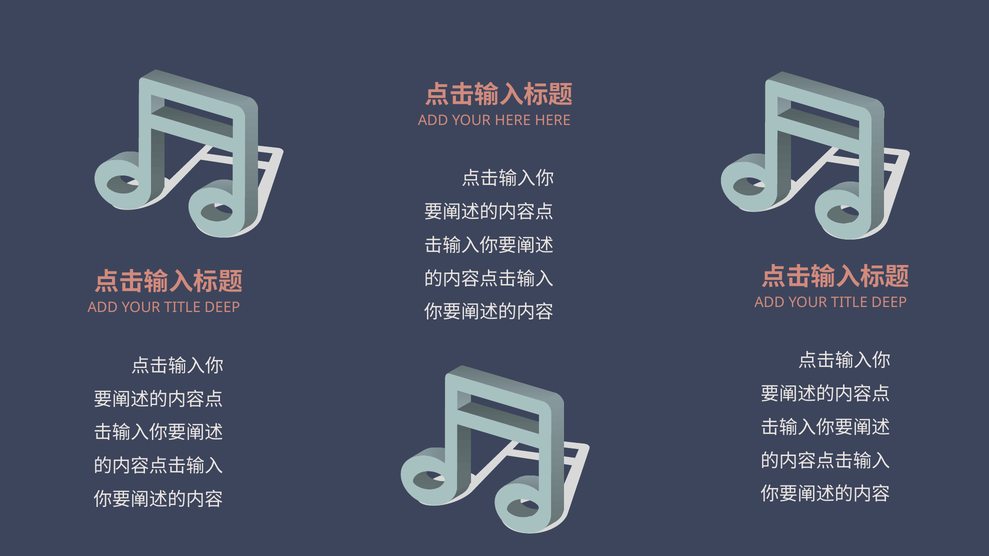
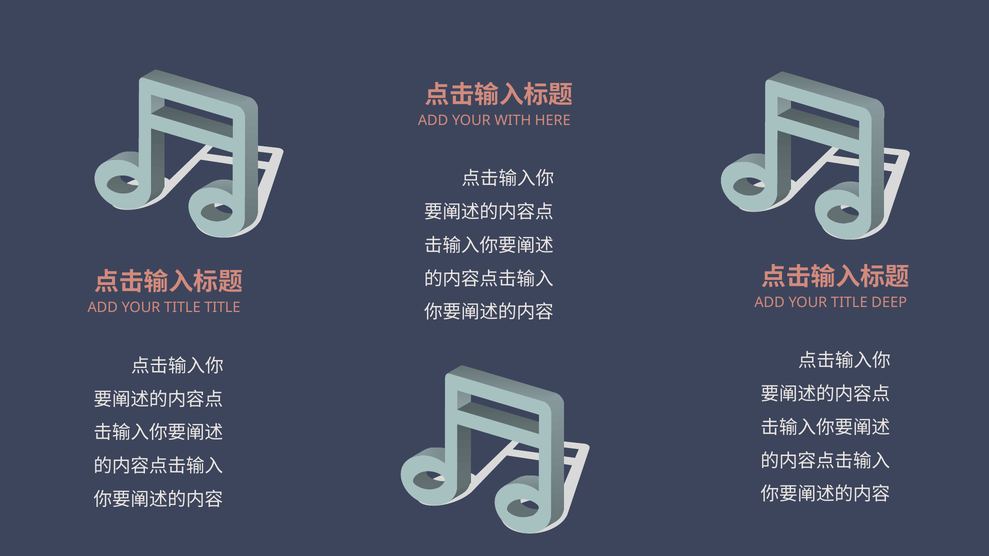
YOUR HERE: HERE -> WITH
DEEP at (222, 308): DEEP -> TITLE
